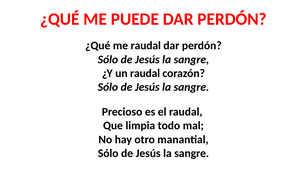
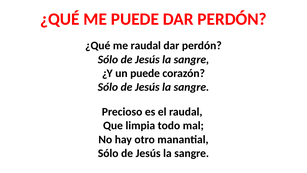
un raudal: raudal -> puede
